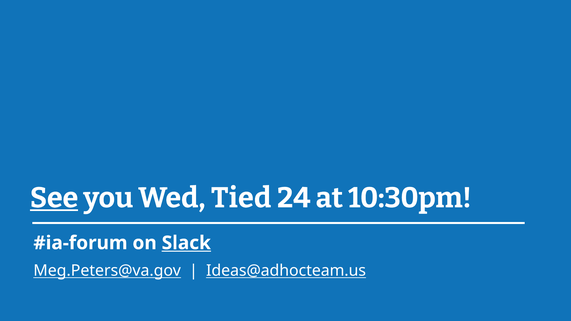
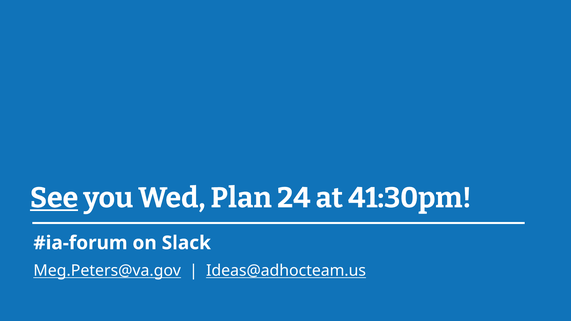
Tied: Tied -> Plan
10:30pm: 10:30pm -> 41:30pm
Slack underline: present -> none
